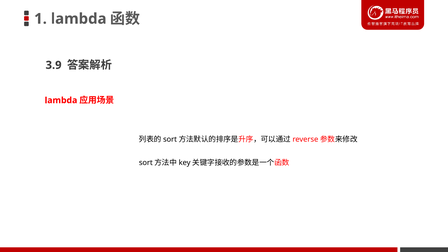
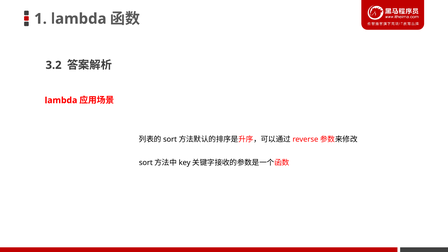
3.9: 3.9 -> 3.2
